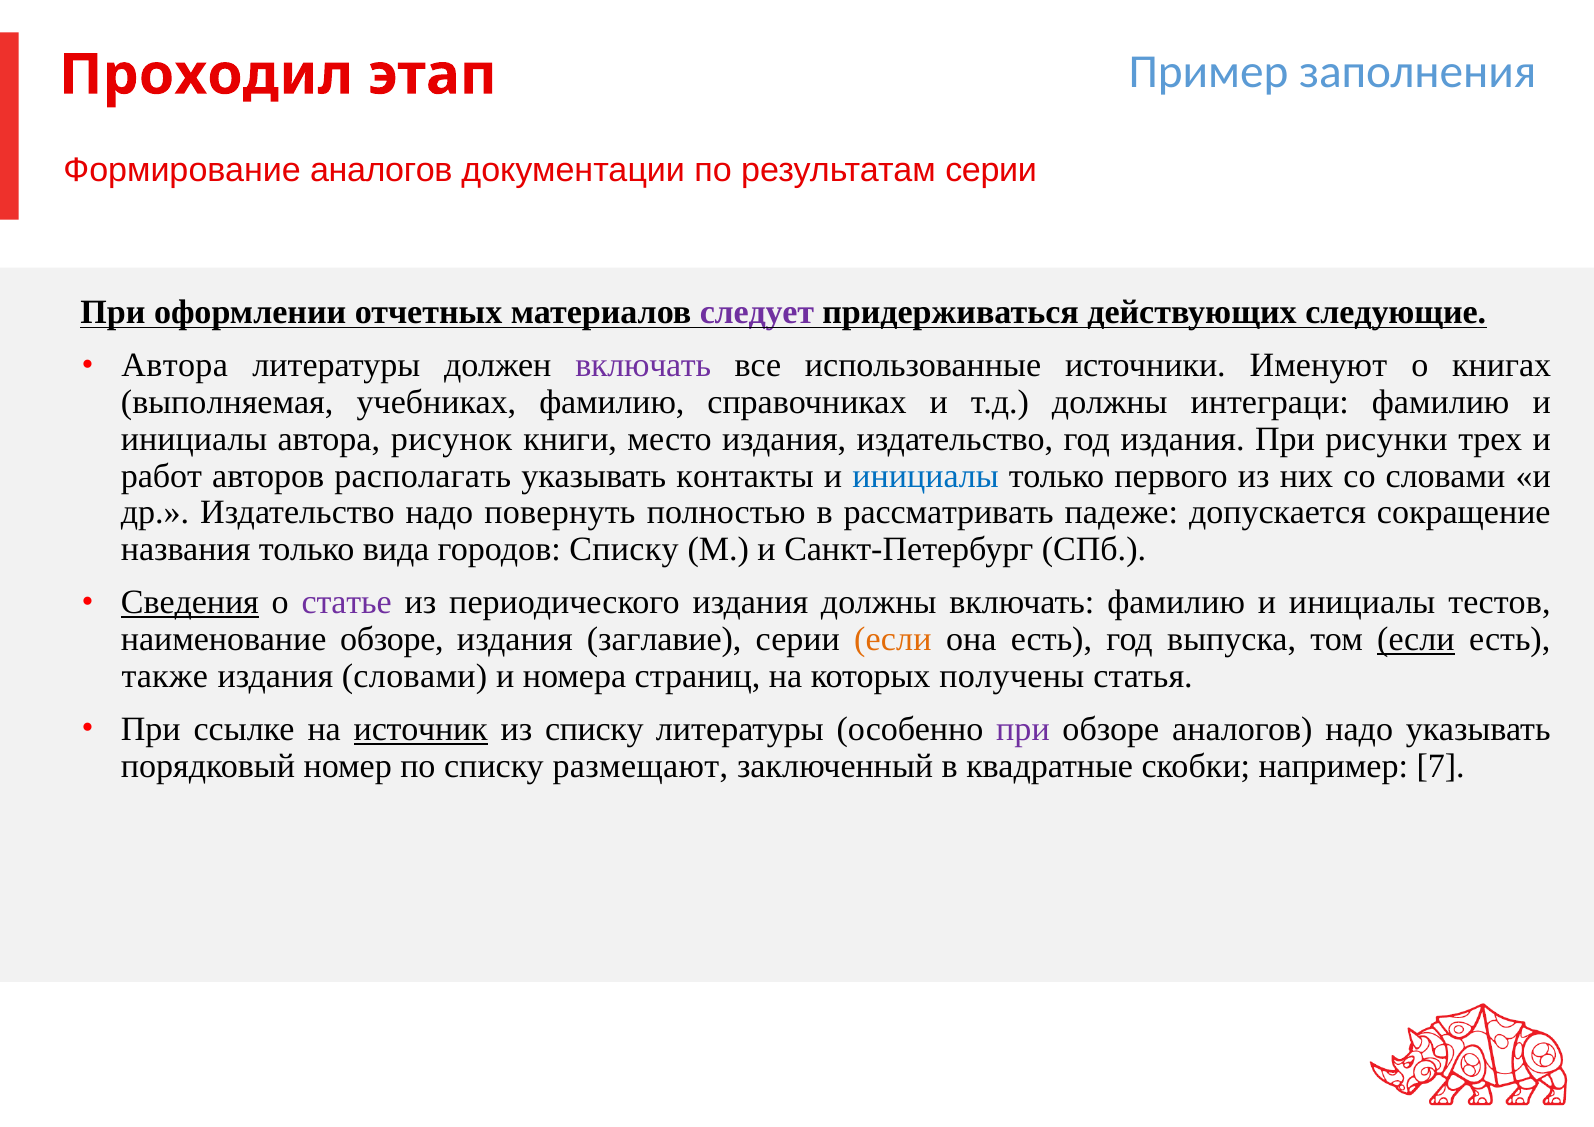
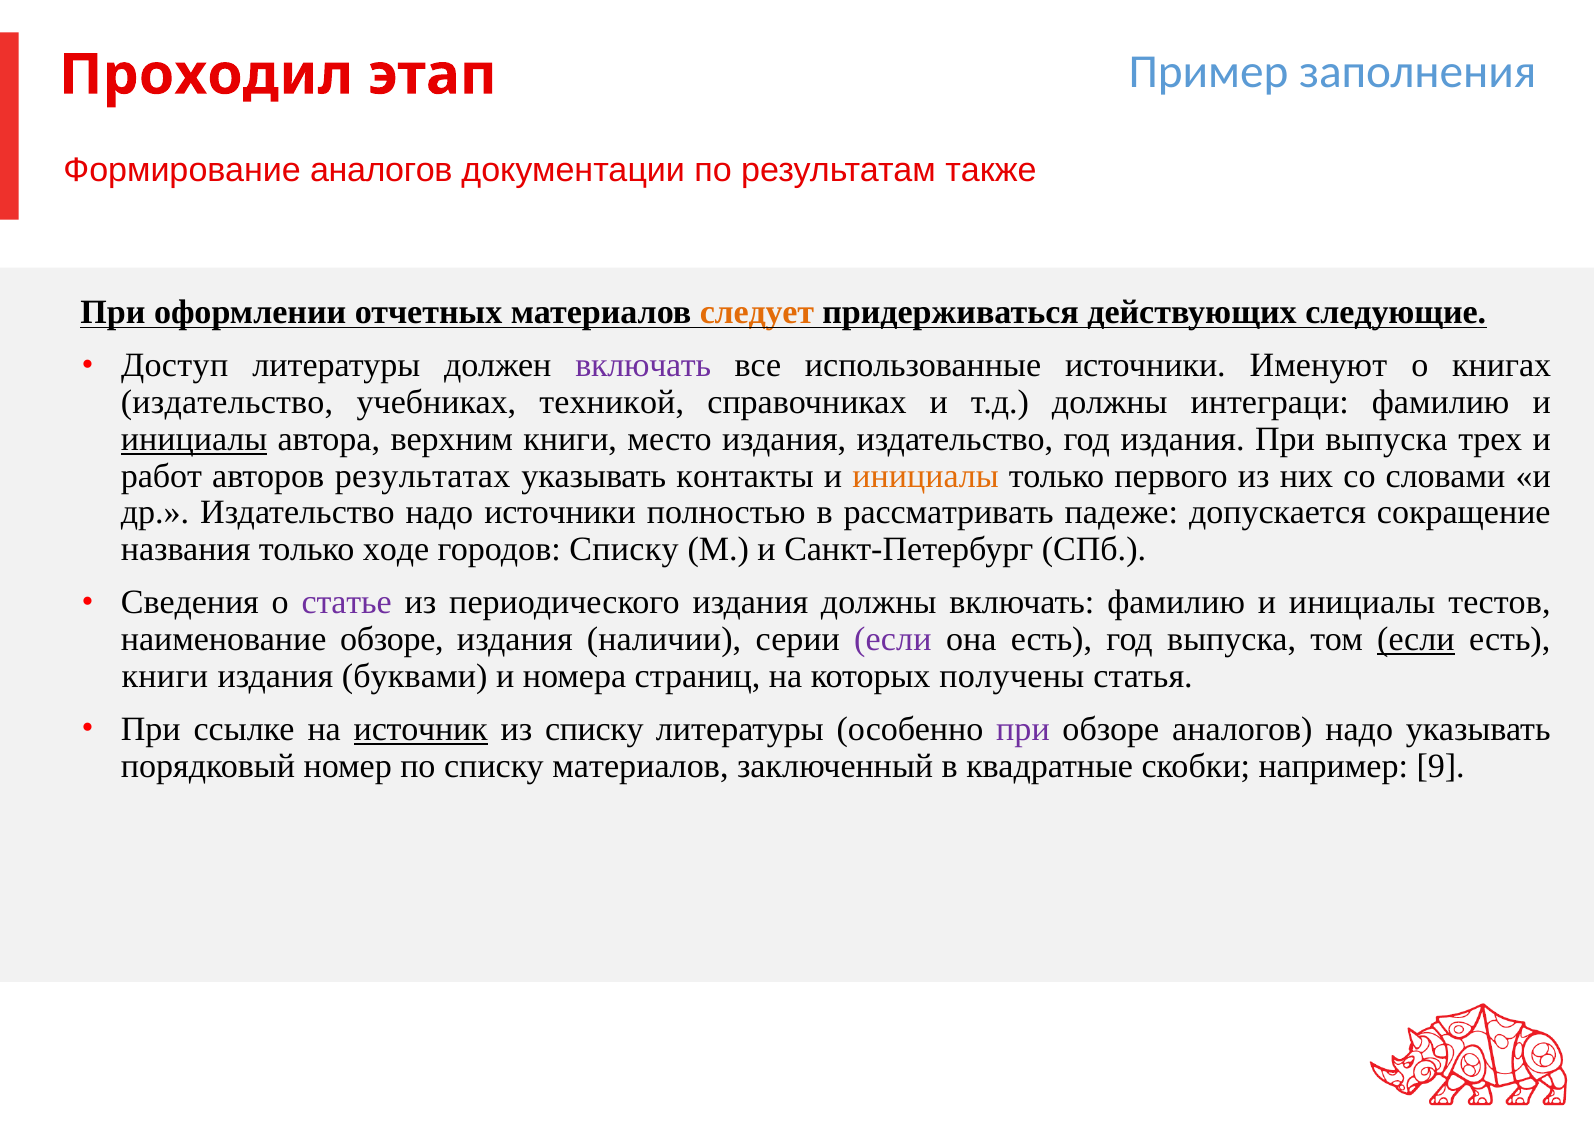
результатам серии: серии -> также
следует colour: purple -> orange
Автора at (175, 366): Автора -> Доступ
выполняемая at (227, 402): выполняемая -> издательство
учебниках фамилию: фамилию -> техникой
инициалы at (194, 439) underline: none -> present
рисунок: рисунок -> верхним
При рисунки: рисунки -> выпуска
располагать: располагать -> результатах
инициалы at (926, 476) colour: blue -> orange
надо повернуть: повернуть -> источники
вида: вида -> ходе
Сведения underline: present -> none
заглавие: заглавие -> наличии
если at (893, 639) colour: orange -> purple
также at (165, 676): также -> книги
издания словами: словами -> буквами
списку размещают: размещают -> материалов
7: 7 -> 9
